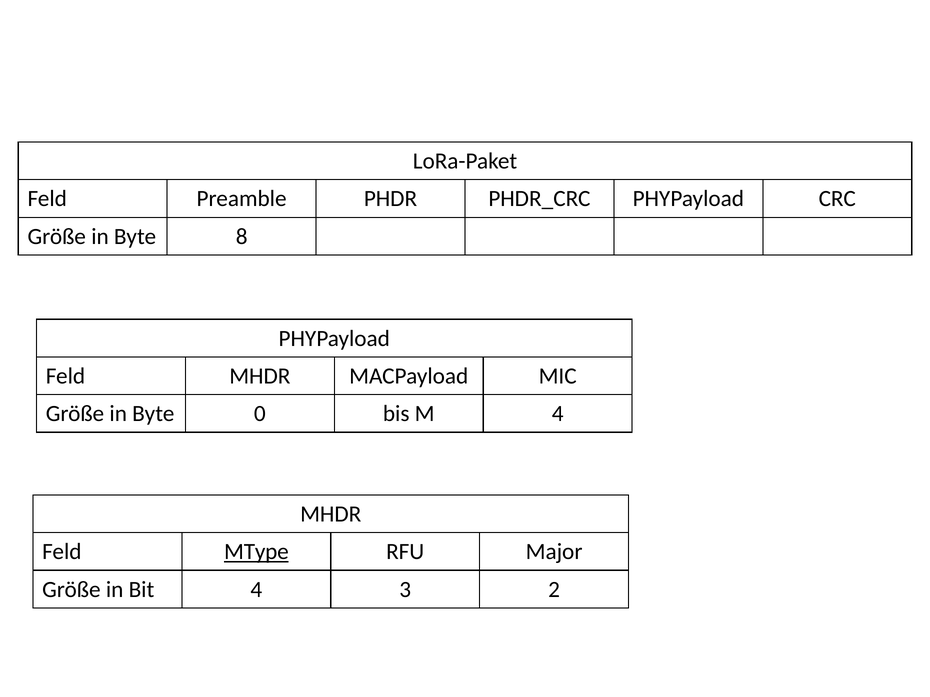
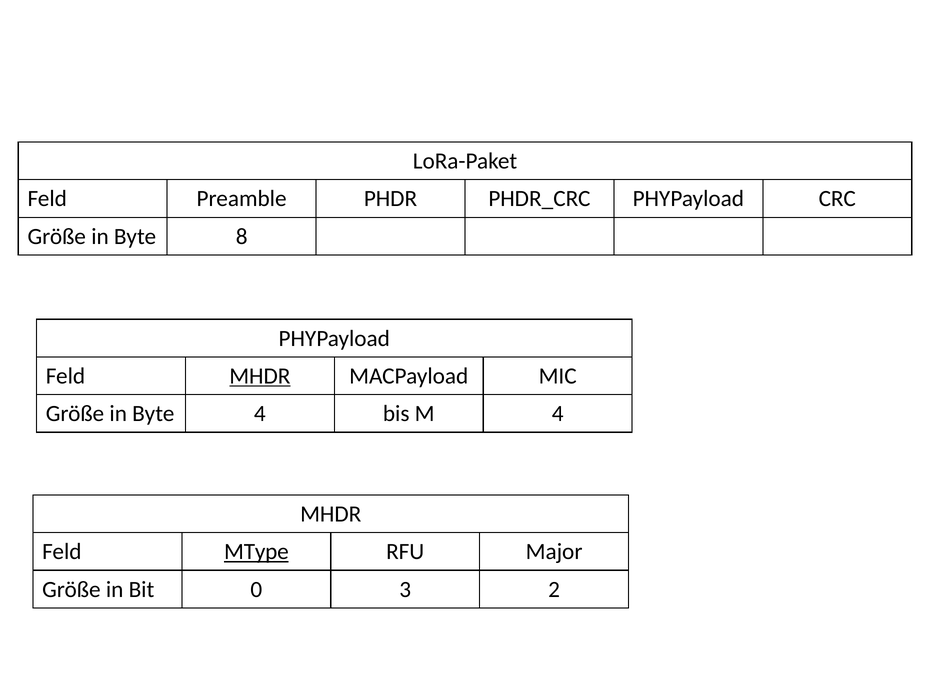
MHDR at (260, 376) underline: none -> present
Byte 0: 0 -> 4
Bit 4: 4 -> 0
